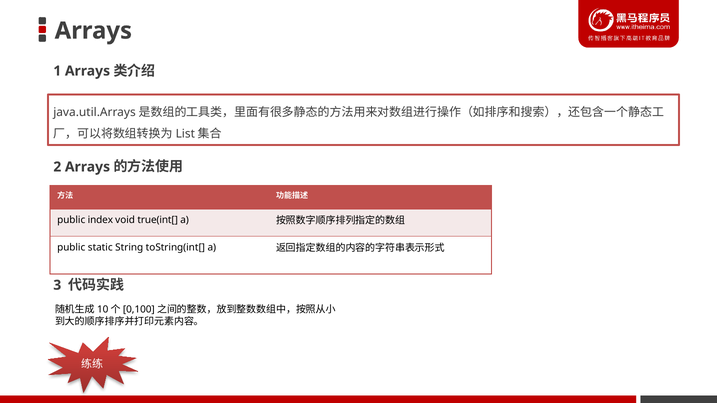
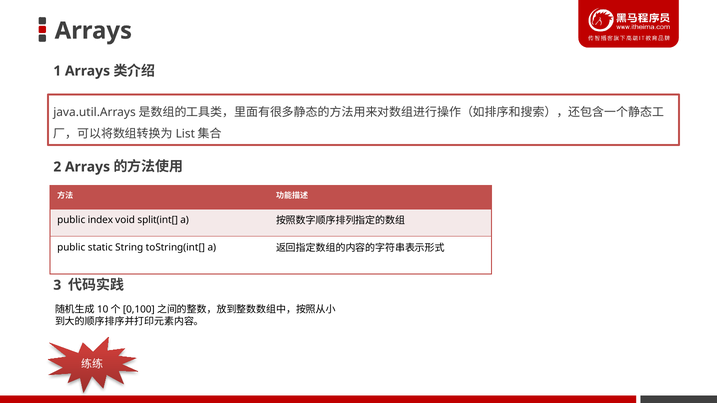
true(int[: true(int[ -> split(int[
